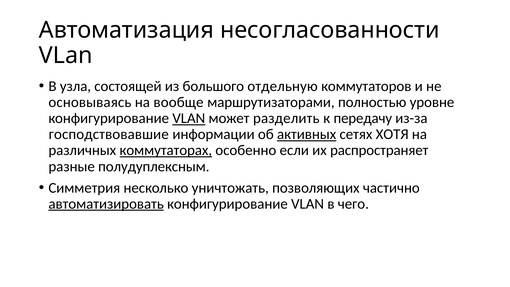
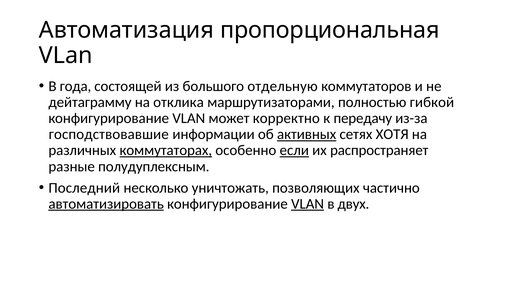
несогласованности: несогласованности -> пропорциональная
узла: узла -> года
основываясь: основываясь -> дейтаграмму
вообще: вообще -> отклика
уровне: уровне -> гибкой
VLAN at (189, 118) underline: present -> none
разделить: разделить -> корректно
если underline: none -> present
Симметрия: Симметрия -> Последний
VLAN at (308, 204) underline: none -> present
чего: чего -> двух
